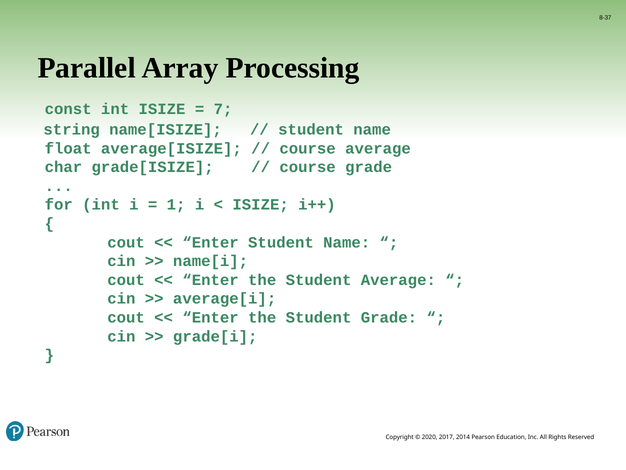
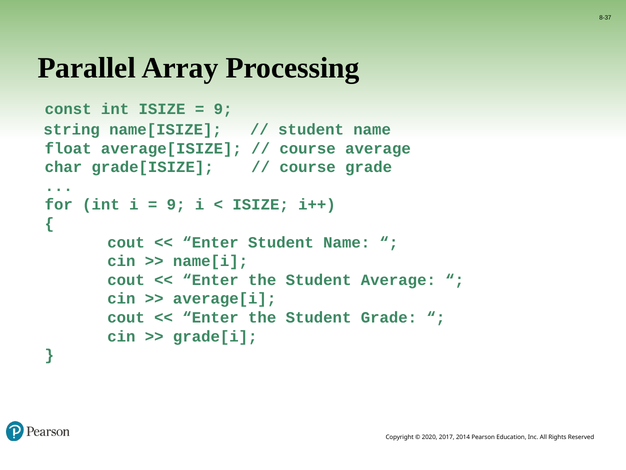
7 at (223, 109): 7 -> 9
1 at (176, 205): 1 -> 9
